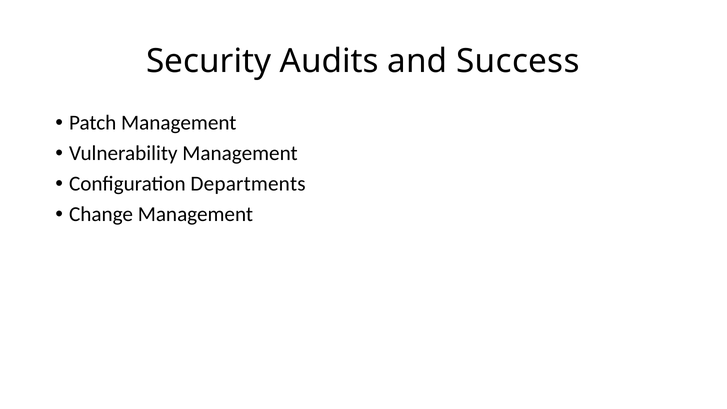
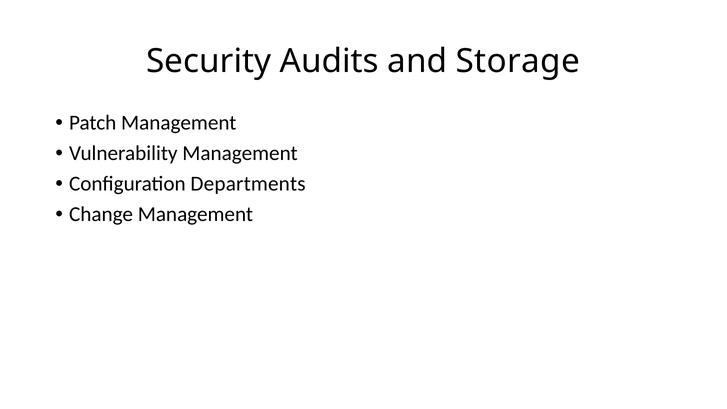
Success: Success -> Storage
